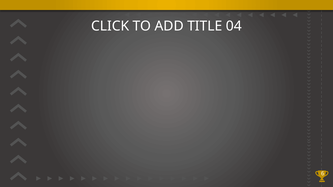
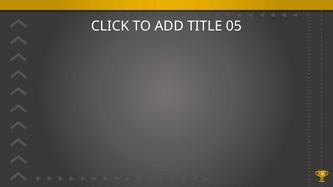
04: 04 -> 05
